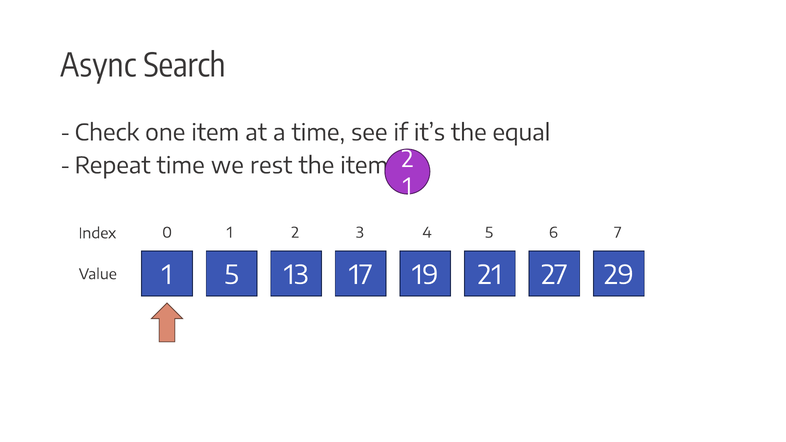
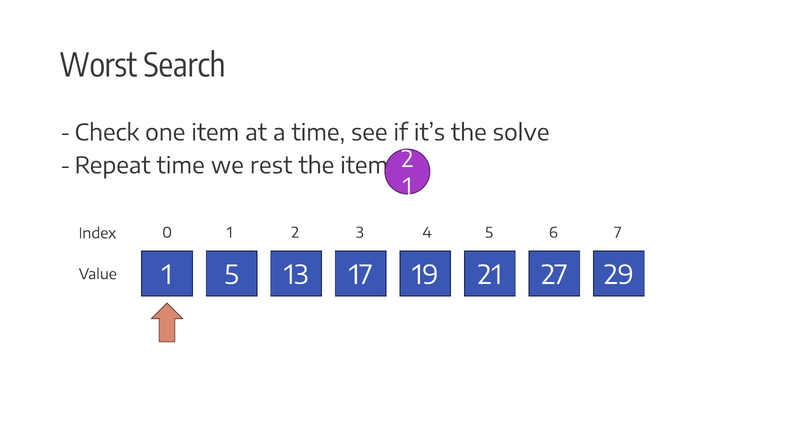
Async: Async -> Worst
equal: equal -> solve
